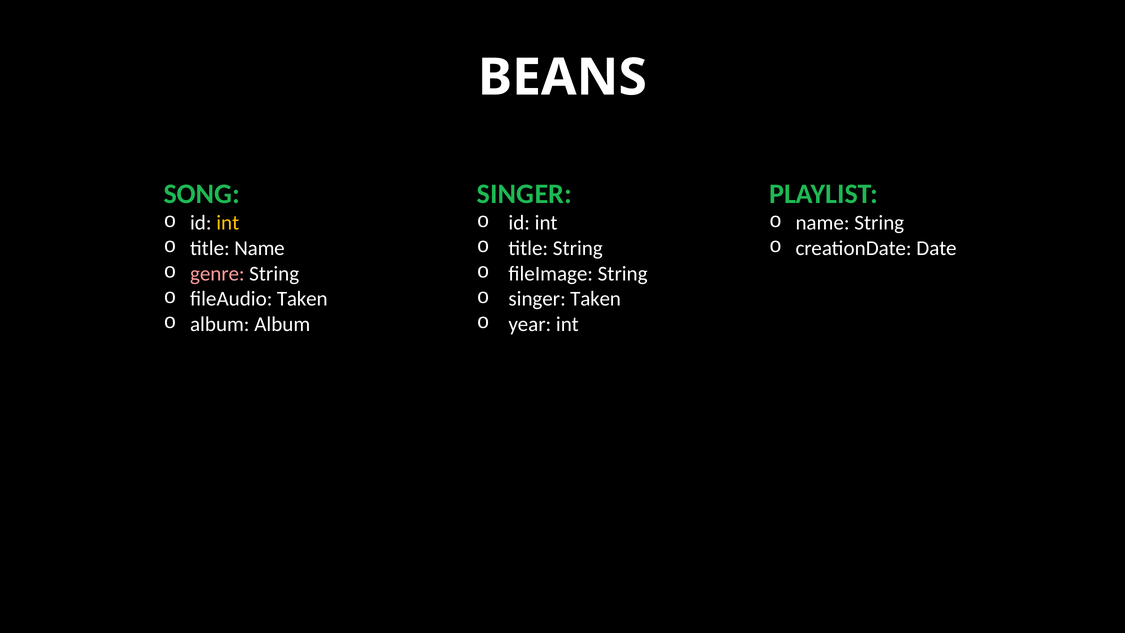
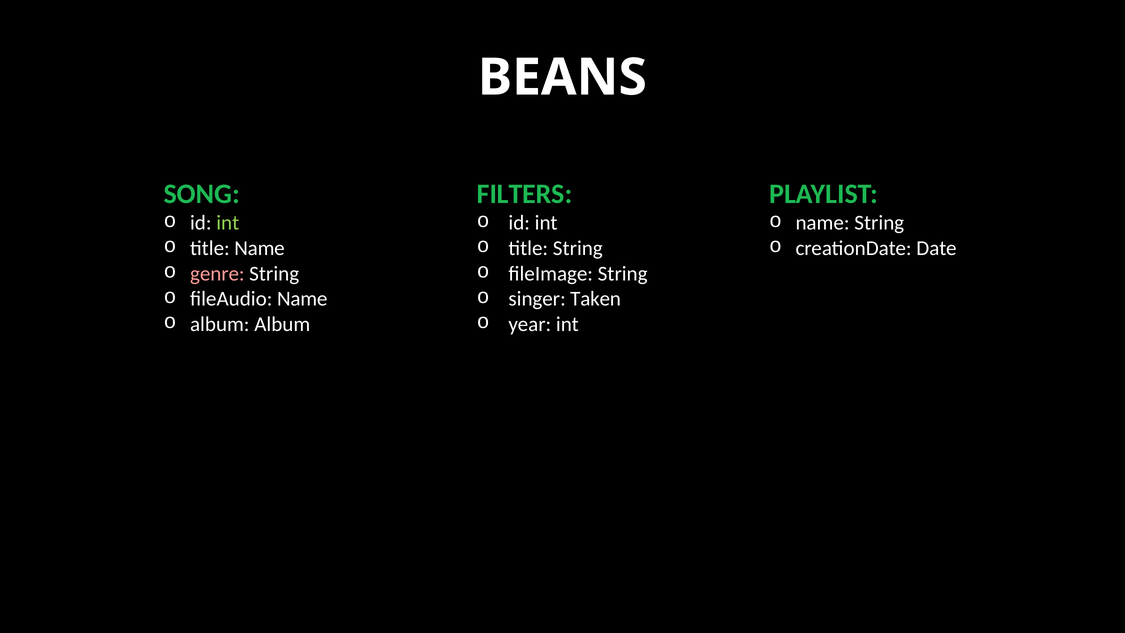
SINGER at (524, 194): SINGER -> FILTERS
int at (228, 223) colour: yellow -> light green
fileAudio Taken: Taken -> Name
